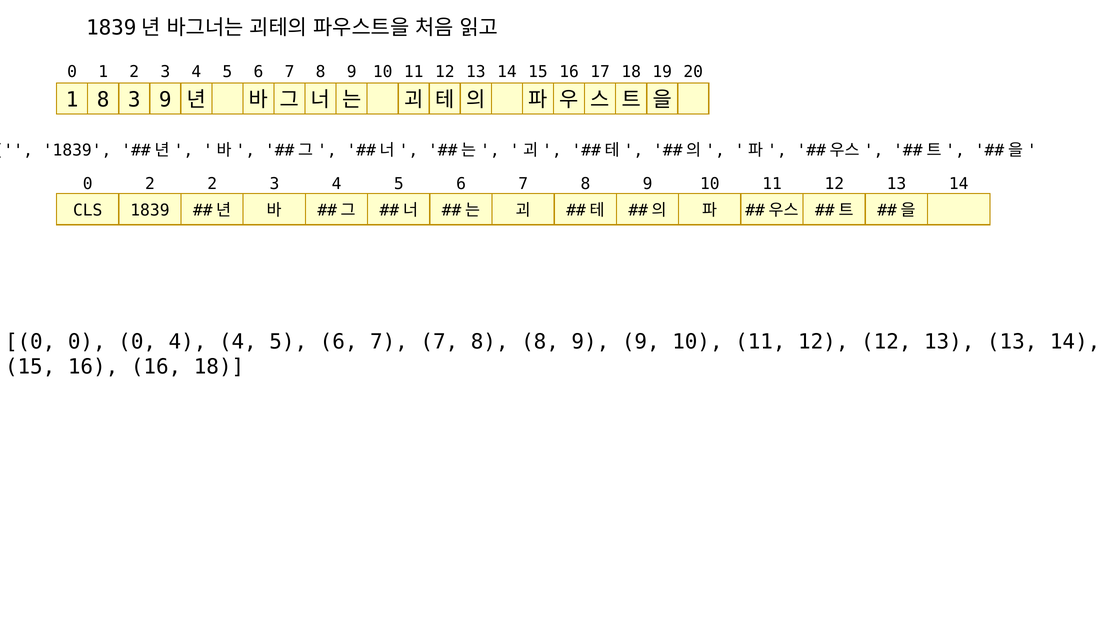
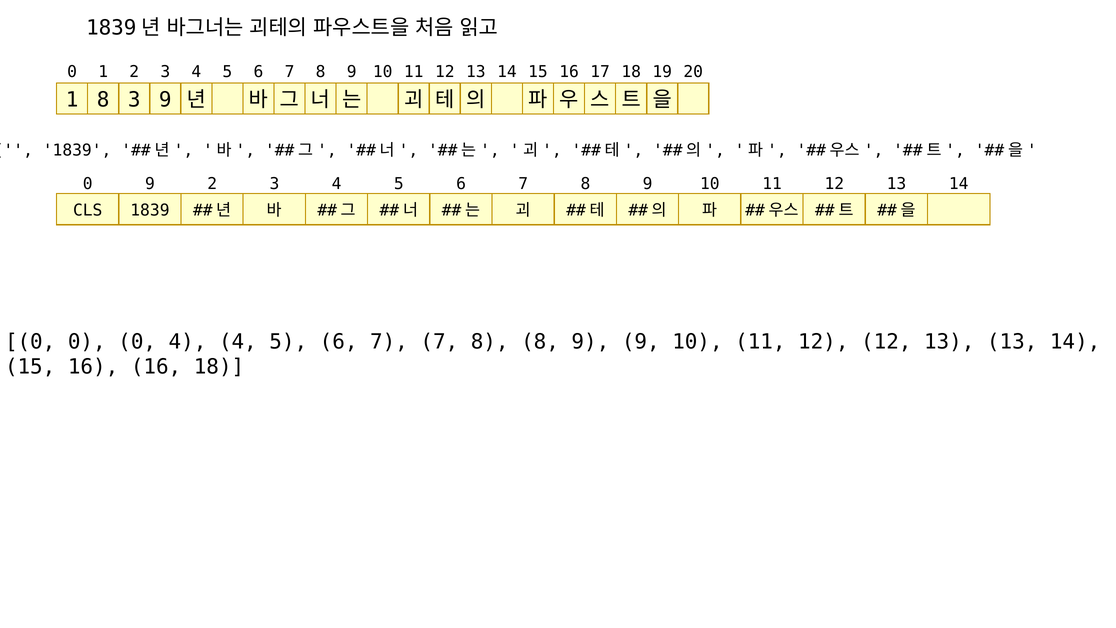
0 2: 2 -> 9
